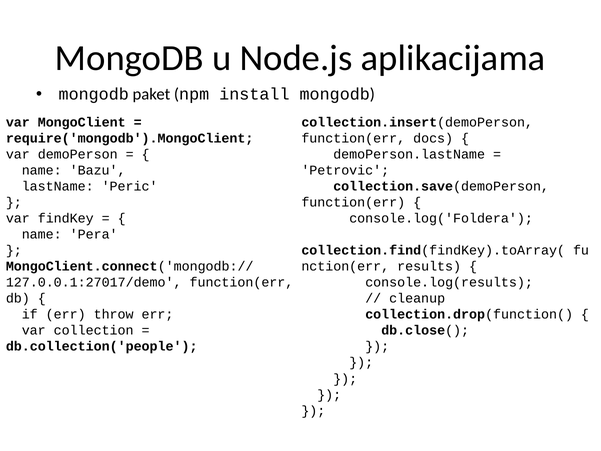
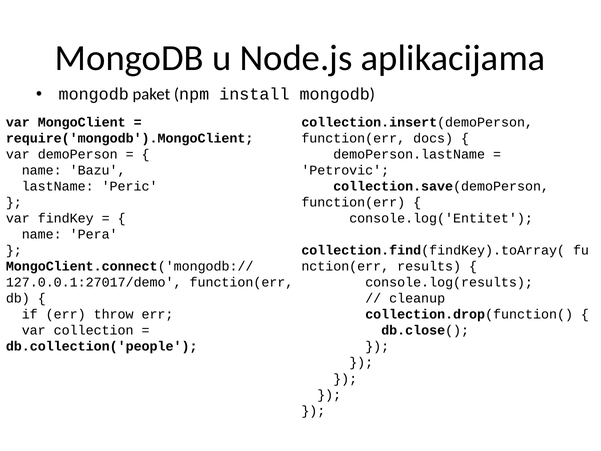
console.log('Foldera: console.log('Foldera -> console.log('Entitet
